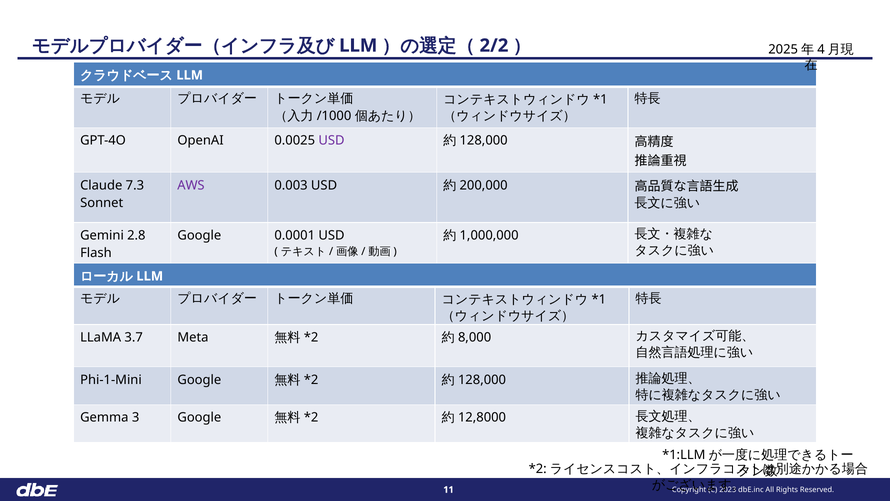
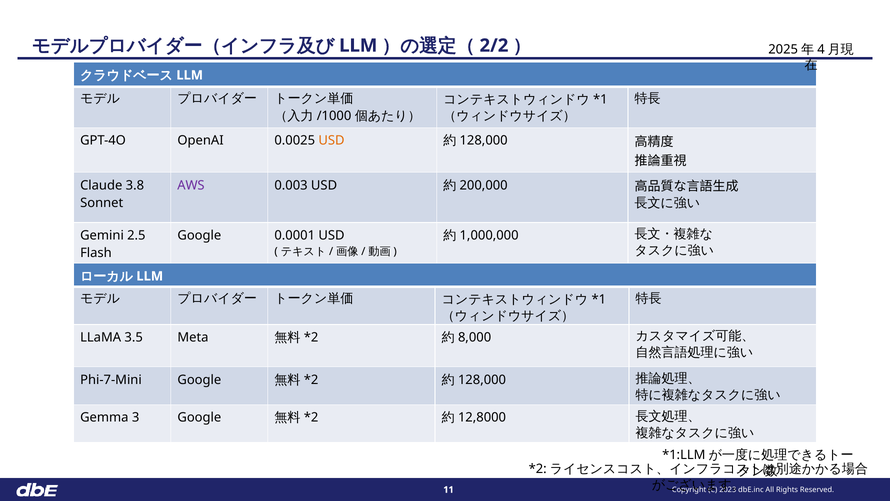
USD at (331, 141) colour: purple -> orange
7.3: 7.3 -> 3.8
2.8: 2.8 -> 2.5
3.7: 3.7 -> 3.5
Phi-1-Mini: Phi-1-Mini -> Phi-7-Mini
